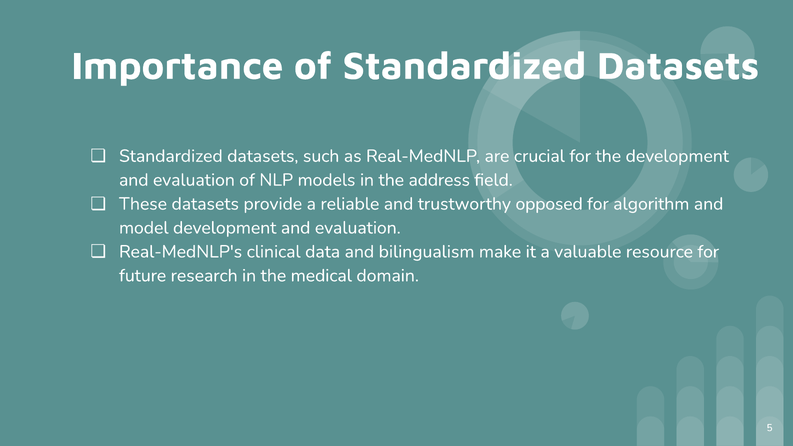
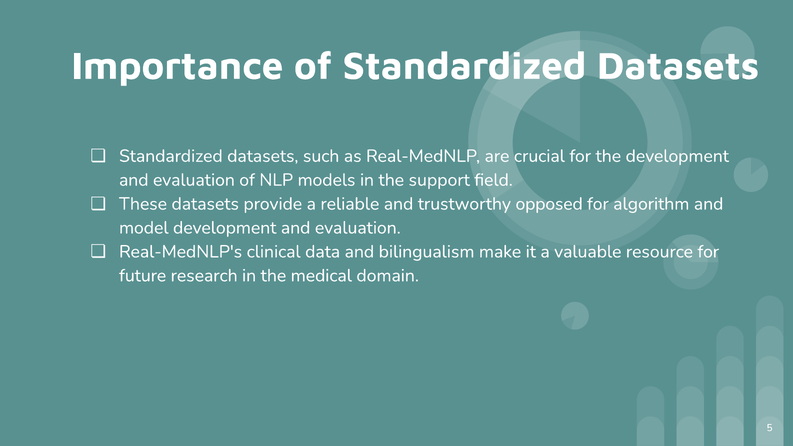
address: address -> support
